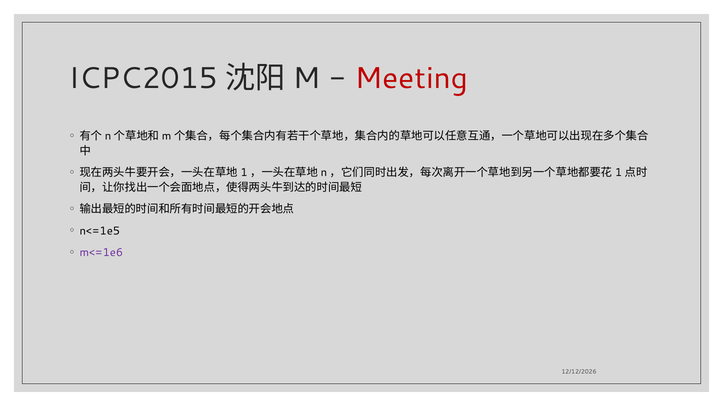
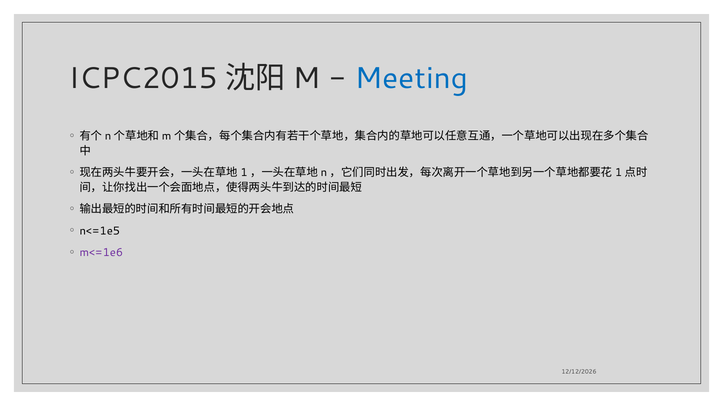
Meeting colour: red -> blue
